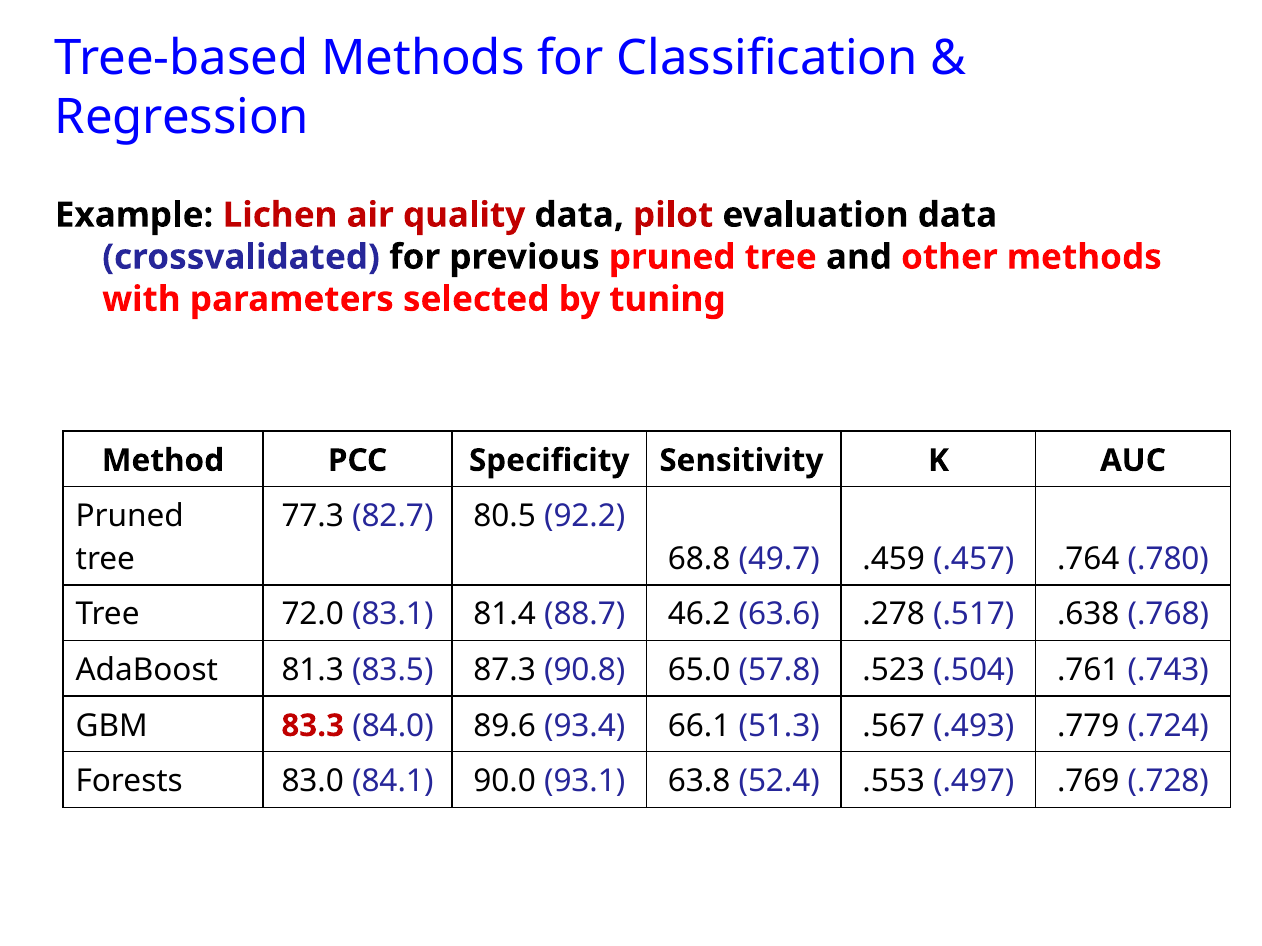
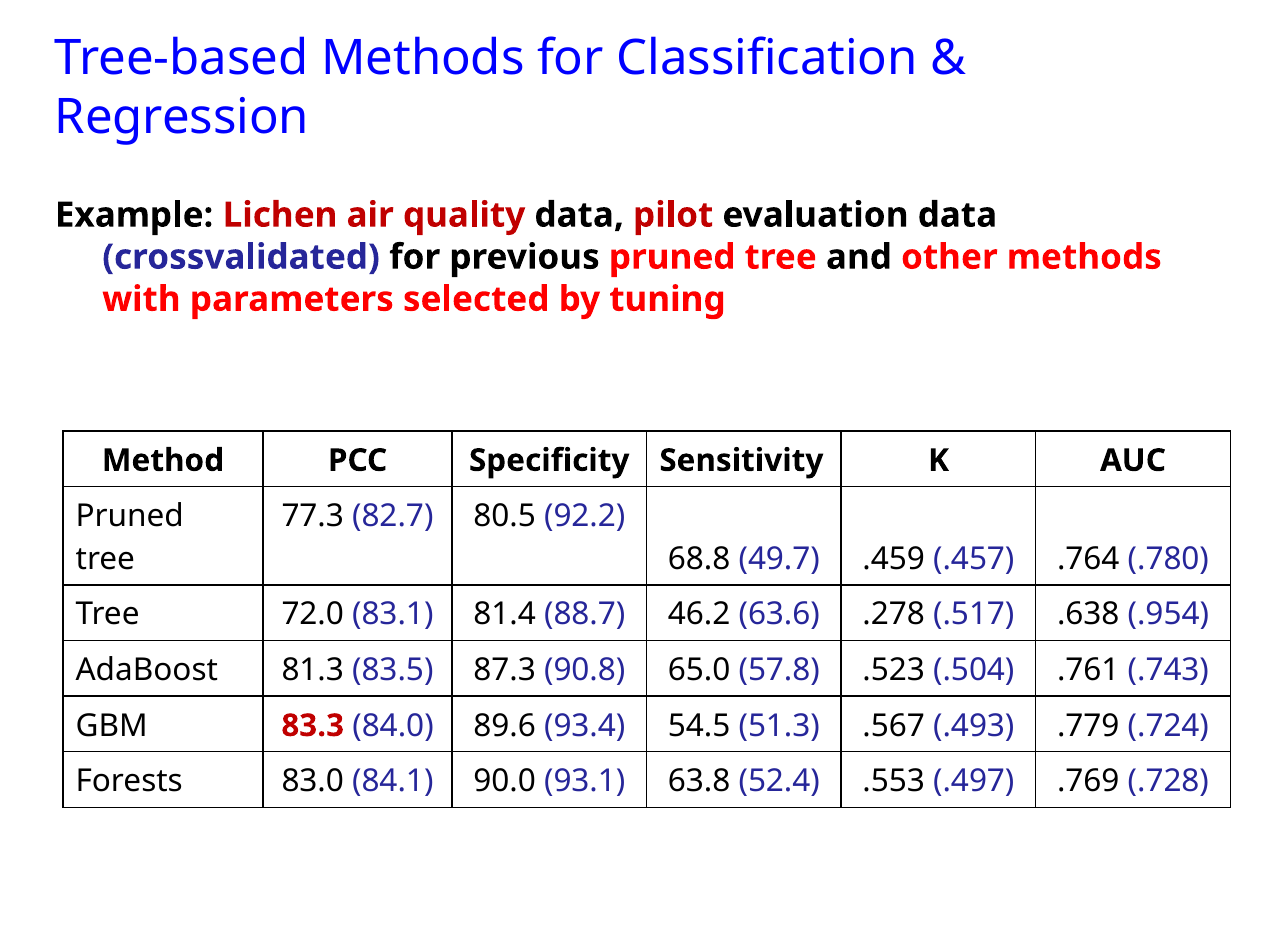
.768: .768 -> .954
66.1: 66.1 -> 54.5
